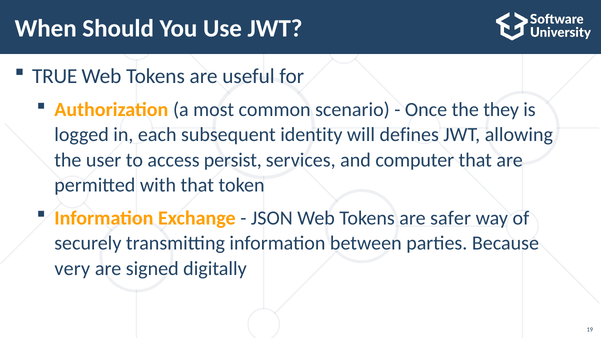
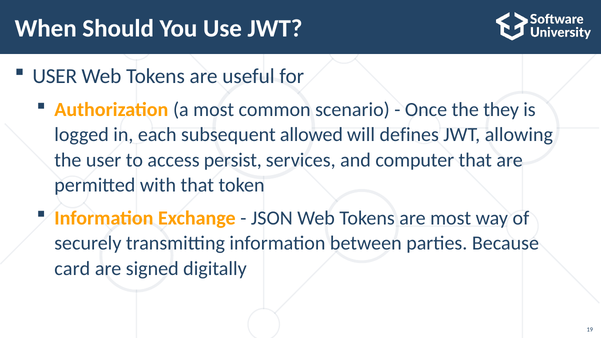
TRUE at (55, 76): TRUE -> USER
identity: identity -> allowed
are safer: safer -> most
very: very -> card
